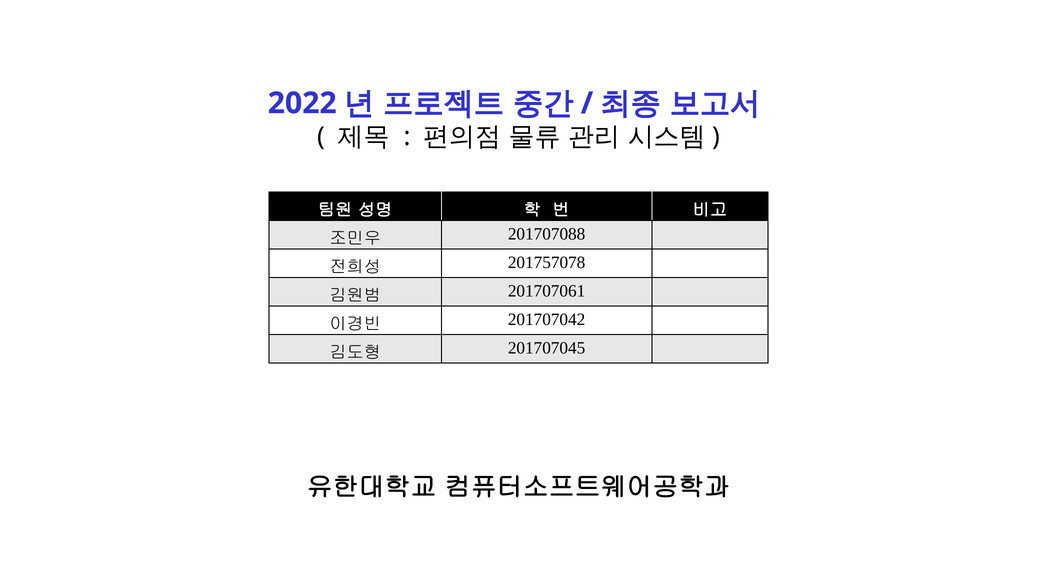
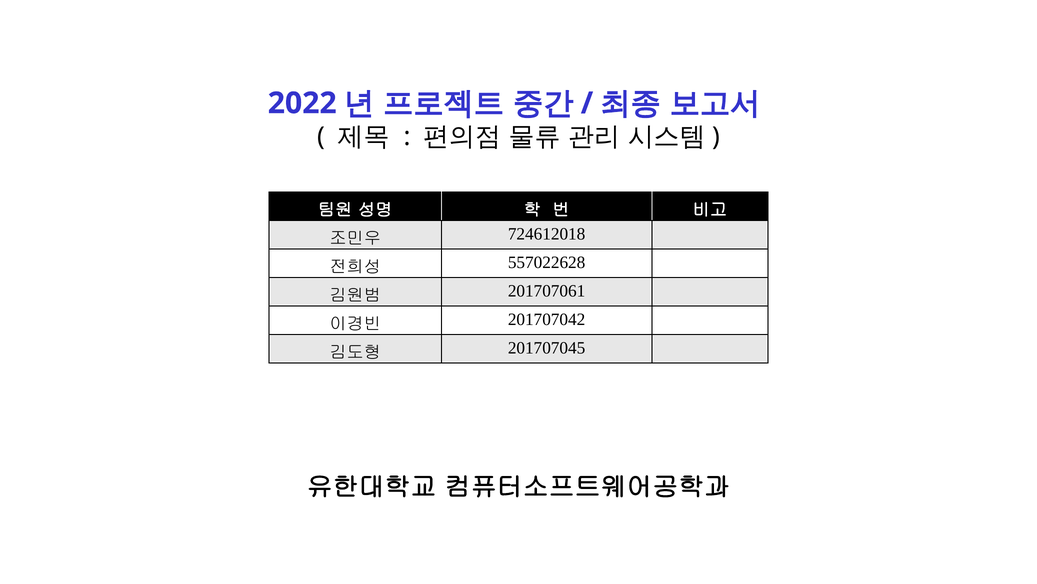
201707088: 201707088 -> 724612018
201757078: 201757078 -> 557022628
